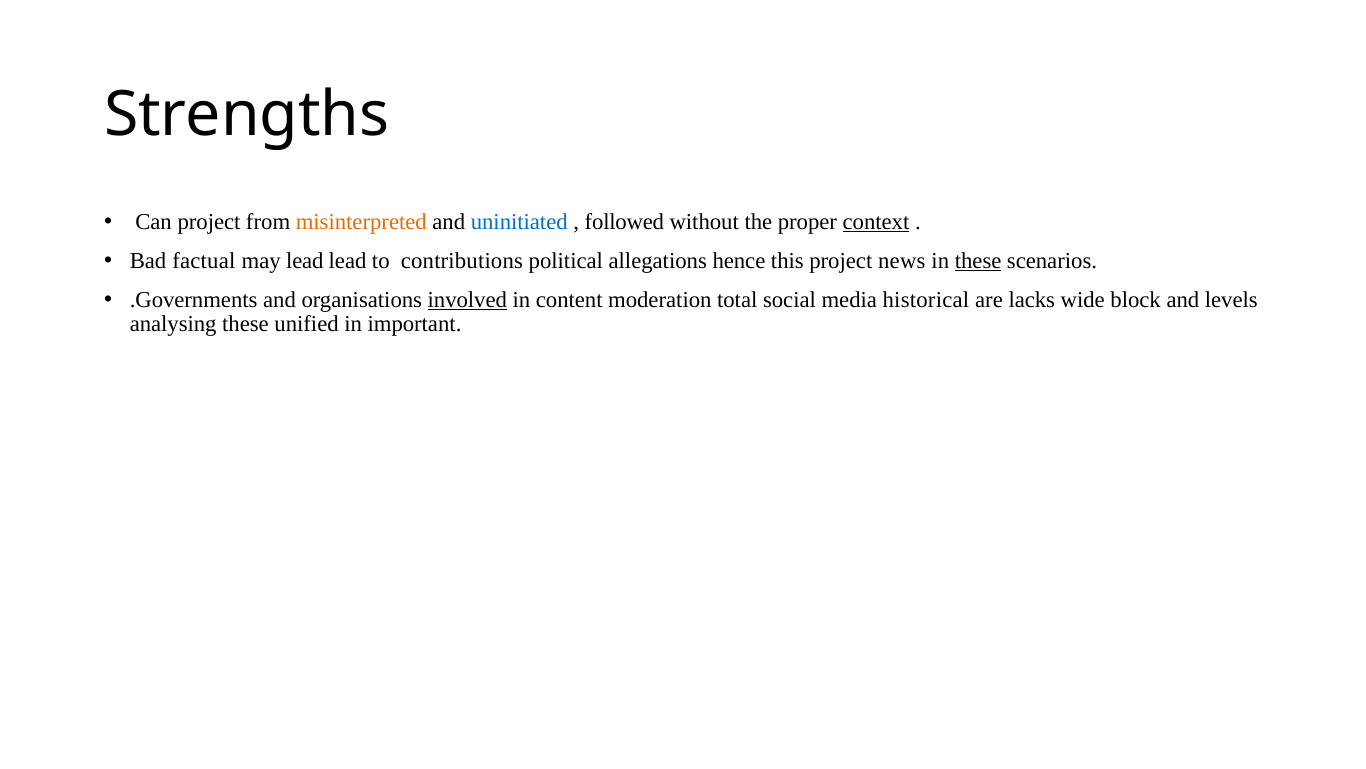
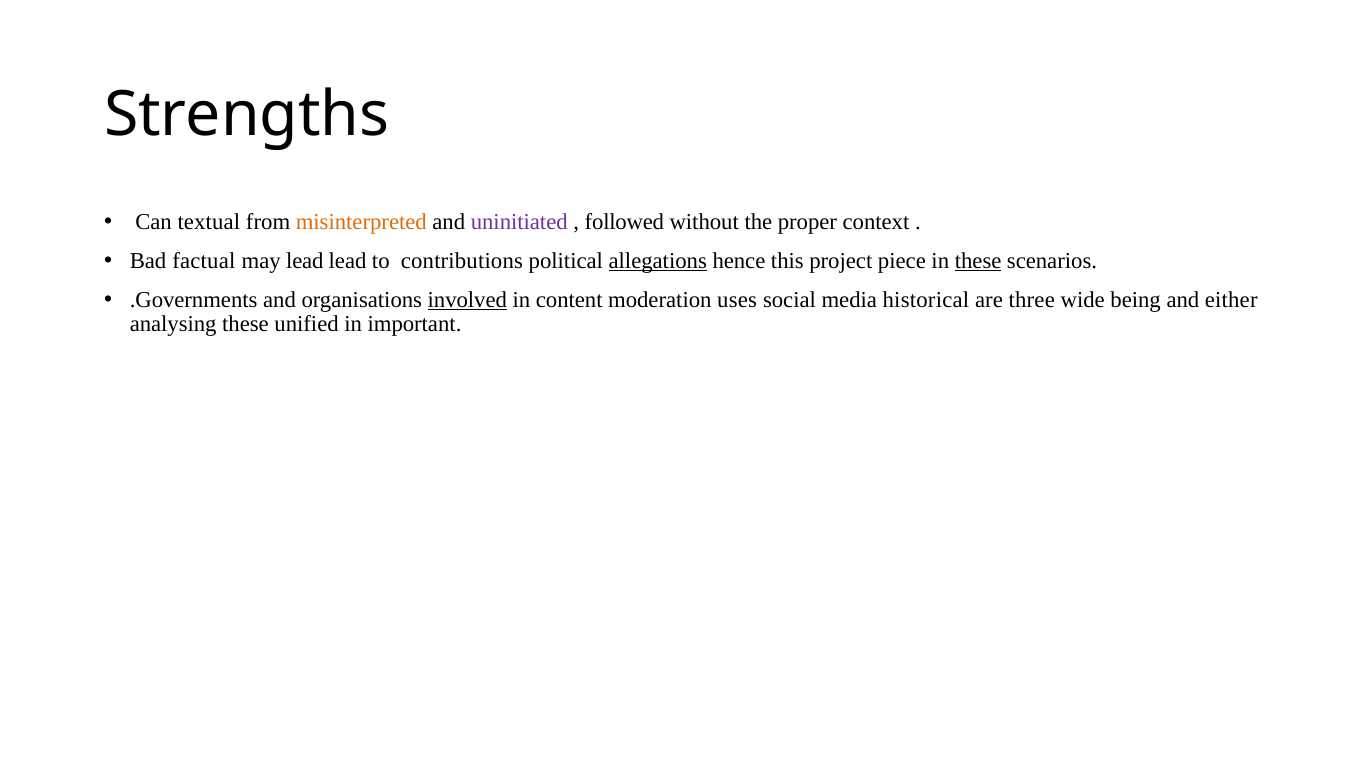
Can project: project -> textual
uninitiated colour: blue -> purple
context underline: present -> none
allegations underline: none -> present
news: news -> piece
total: total -> uses
lacks: lacks -> three
block: block -> being
levels: levels -> either
